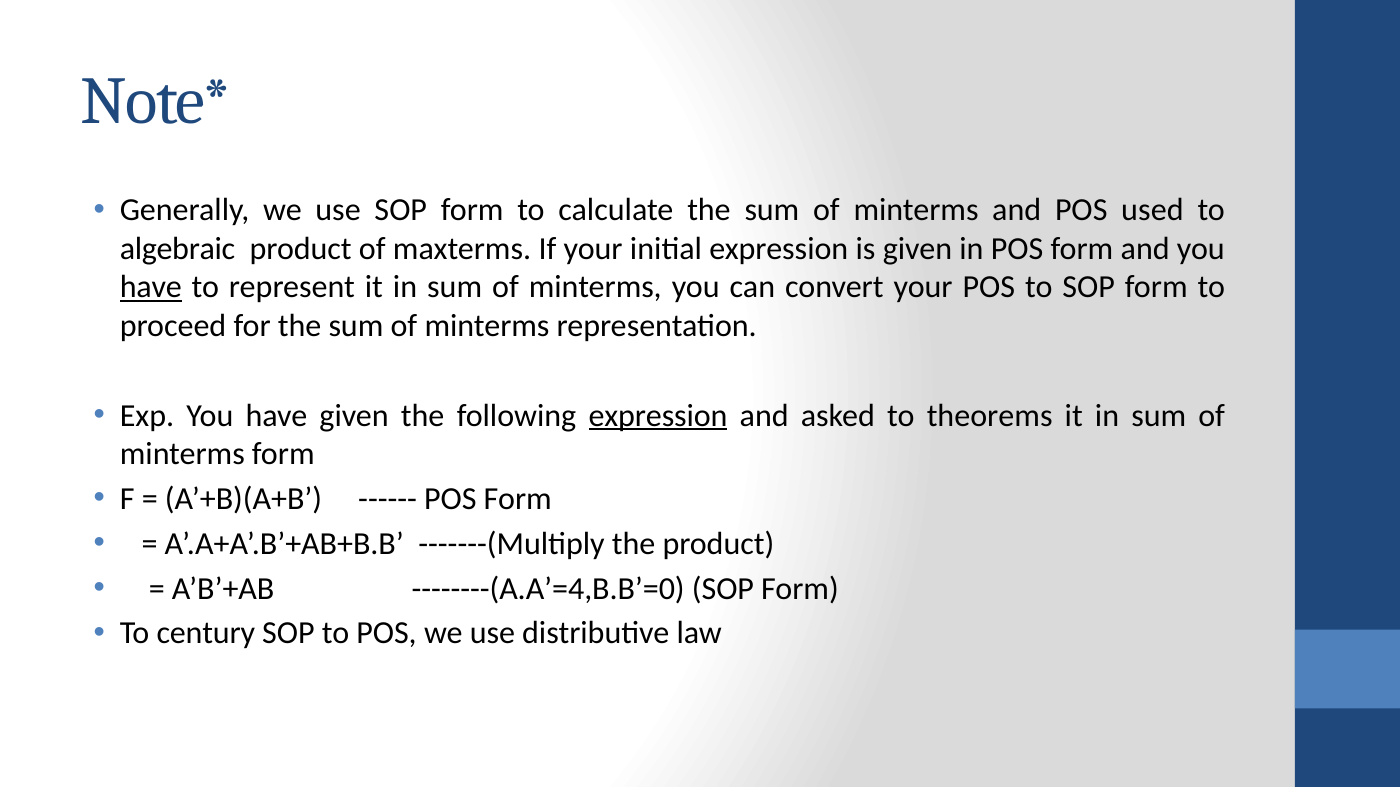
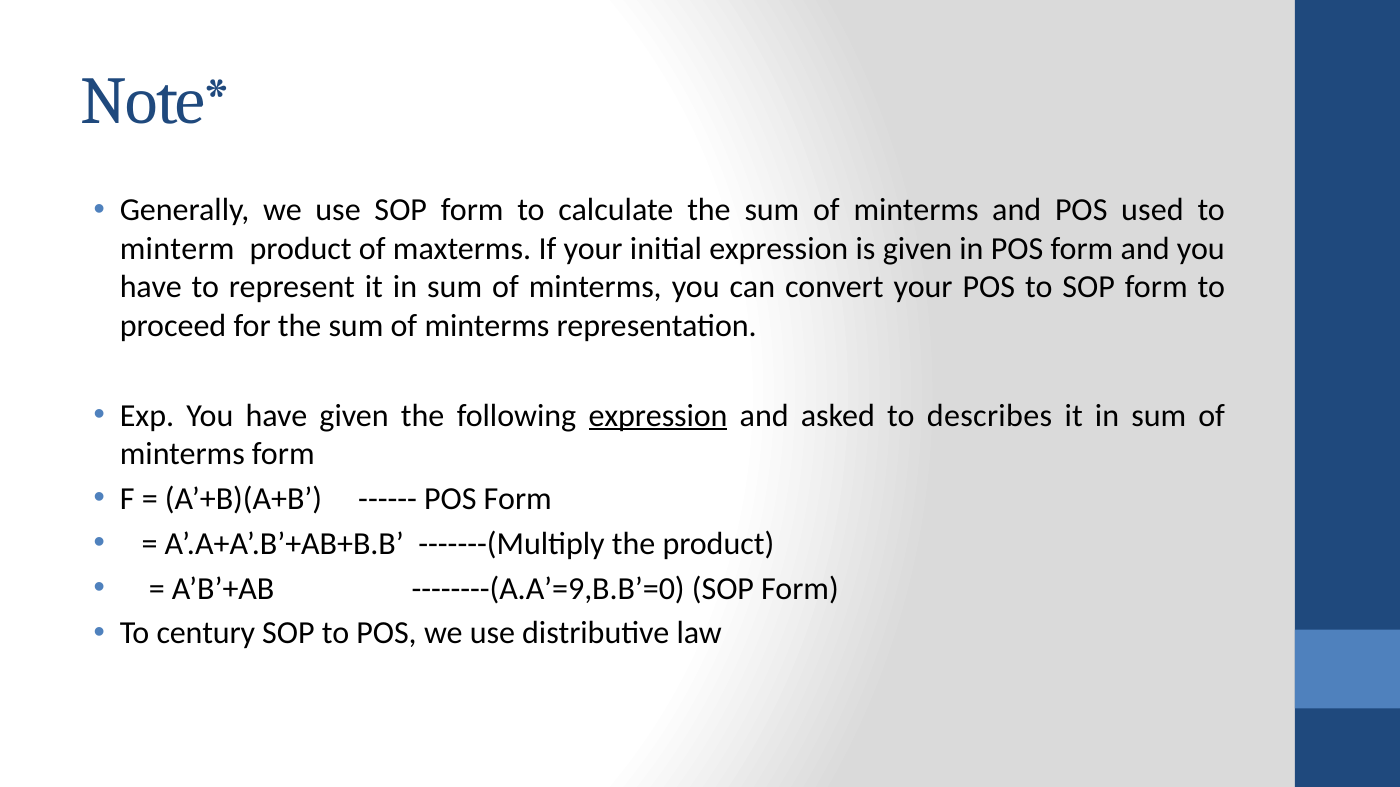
algebraic: algebraic -> minterm
have at (151, 287) underline: present -> none
theorems: theorems -> describes
--------(A.A’=4,B.B’=0: --------(A.A’=4,B.B’=0 -> --------(A.A’=9,B.B’=0
